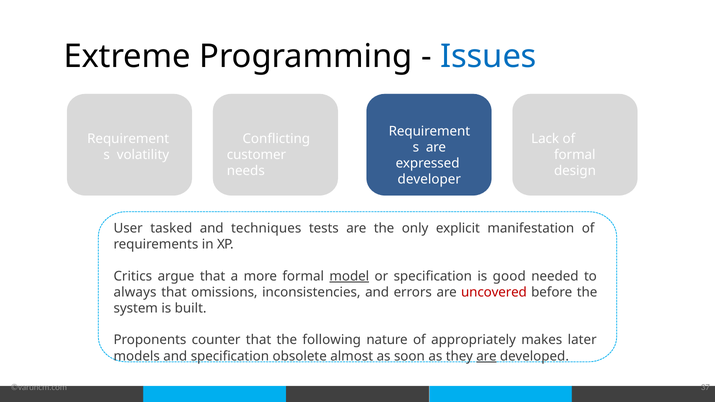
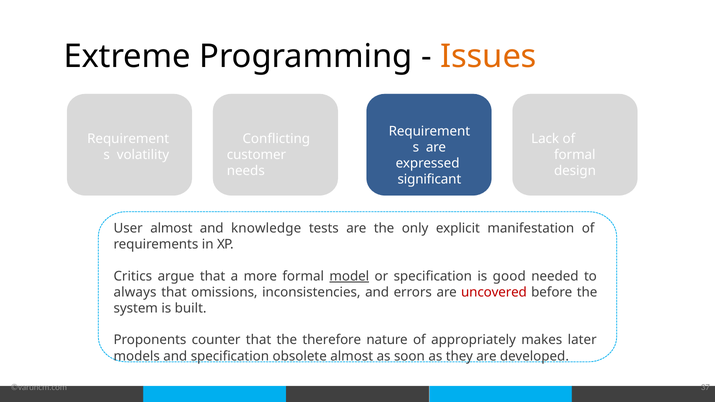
Issues colour: blue -> orange
developer: developer -> significant
User tasked: tasked -> almost
techniques: techniques -> knowledge
following: following -> therefore
are at (486, 356) underline: present -> none
